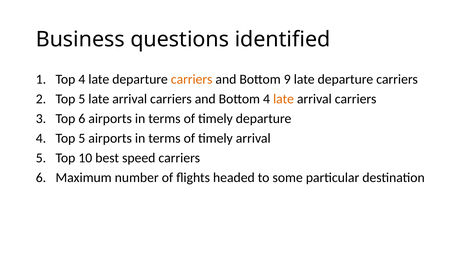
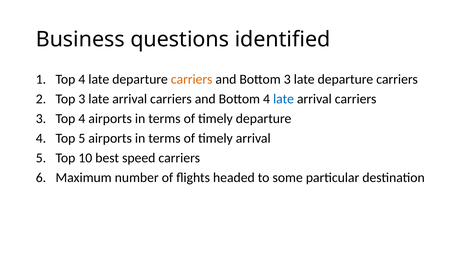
Bottom 9: 9 -> 3
5 at (82, 99): 5 -> 3
late at (284, 99) colour: orange -> blue
6 at (82, 119): 6 -> 4
